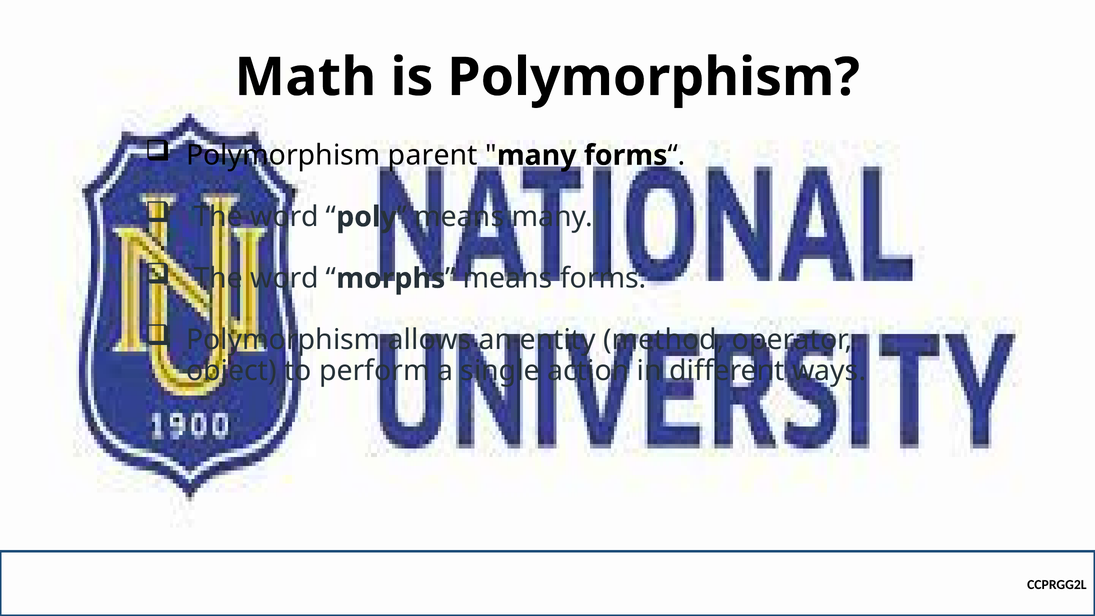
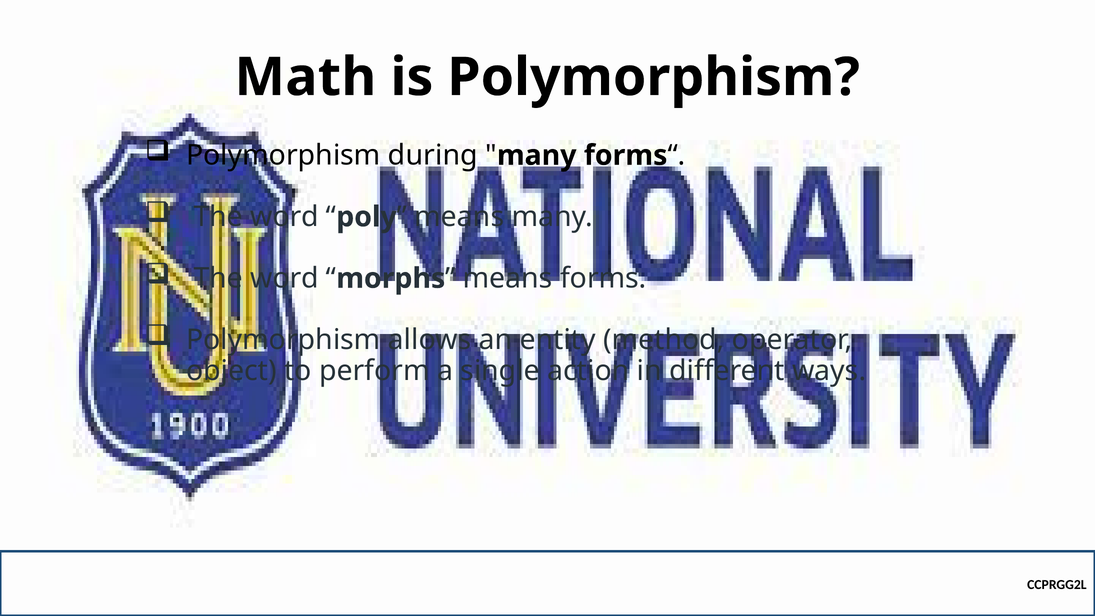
parent: parent -> during
